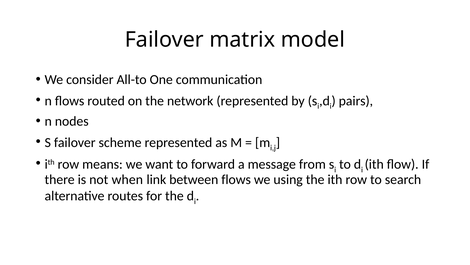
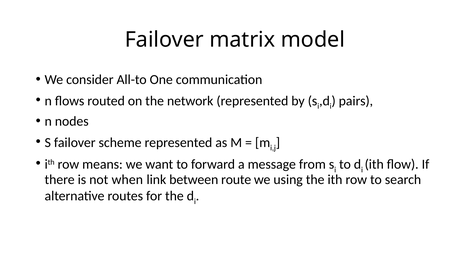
between flows: flows -> route
